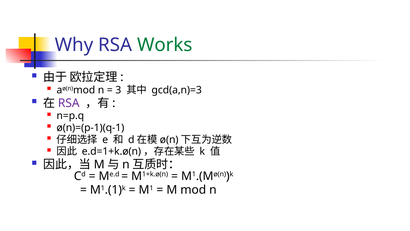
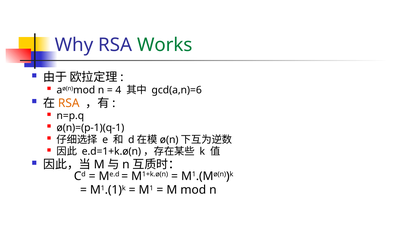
3: 3 -> 4
gcd(a,n)=3: gcd(a,n)=3 -> gcd(a,n)=6
RSA at (69, 103) colour: purple -> orange
